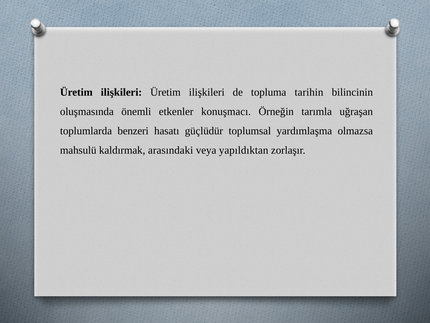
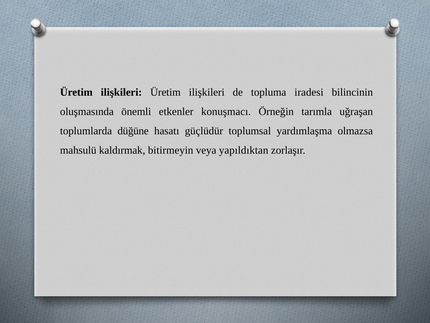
tarihin: tarihin -> iradesi
benzeri: benzeri -> düğüne
arasındaki: arasındaki -> bitirmeyin
